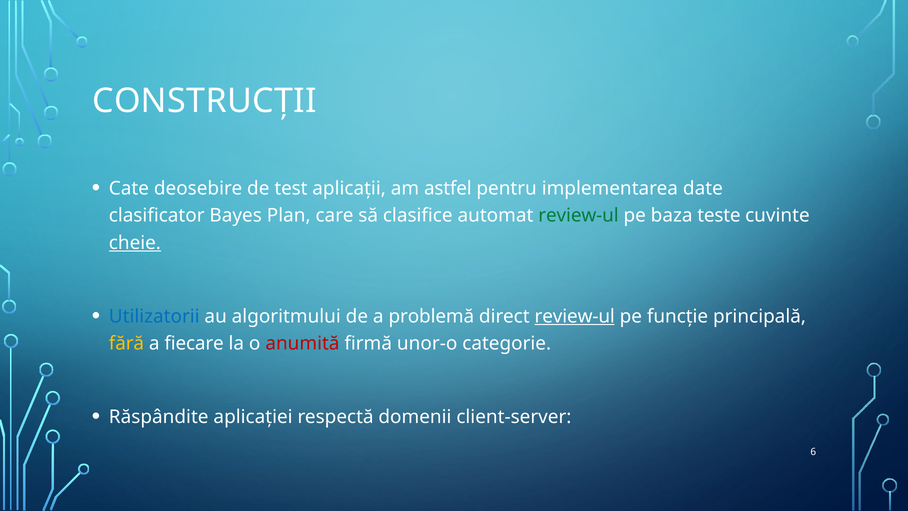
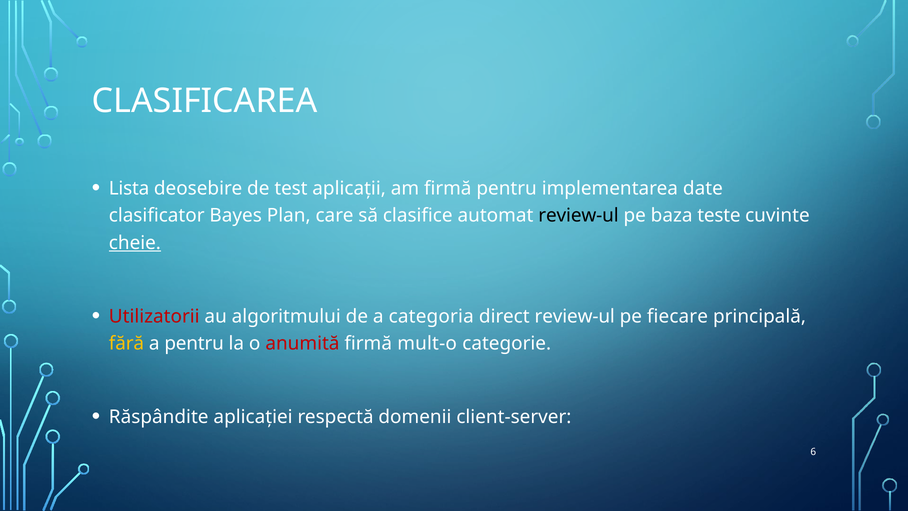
CONSTRUCȚII: CONSTRUCȚII -> CLASIFICAREA
Cate: Cate -> Lista
am astfel: astfel -> firmă
review-ul at (579, 215) colour: green -> black
Utilizatorii colour: blue -> red
problemă: problemă -> categoria
review-ul at (575, 316) underline: present -> none
funcție: funcție -> fiecare
a fiecare: fiecare -> pentru
unor-o: unor-o -> mult-o
